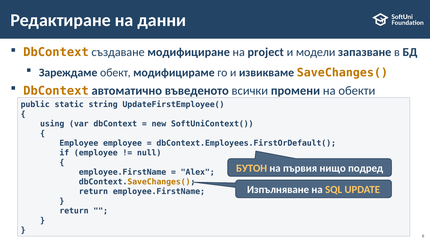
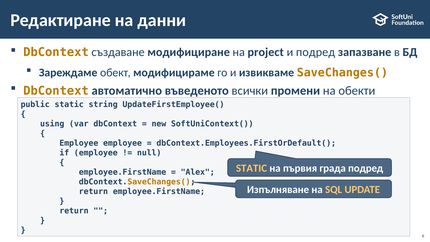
и модели: модели -> подред
БУТОН at (252, 168): БУТОН -> STATIC
нищо: нищо -> града
